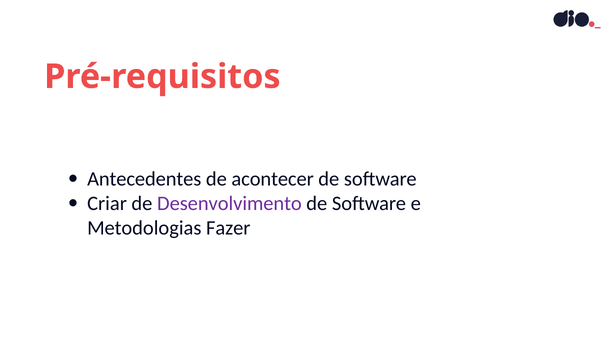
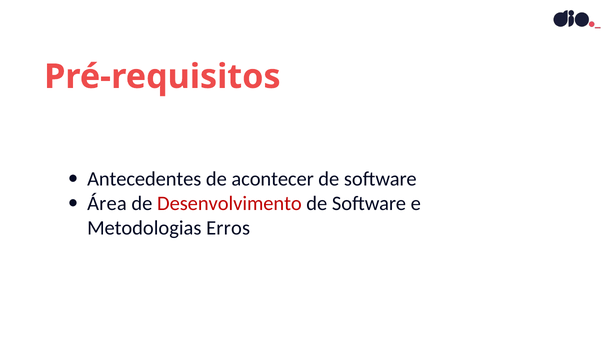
Criar: Criar -> Área
Desenvolvimento colour: purple -> red
Fazer: Fazer -> Erros
